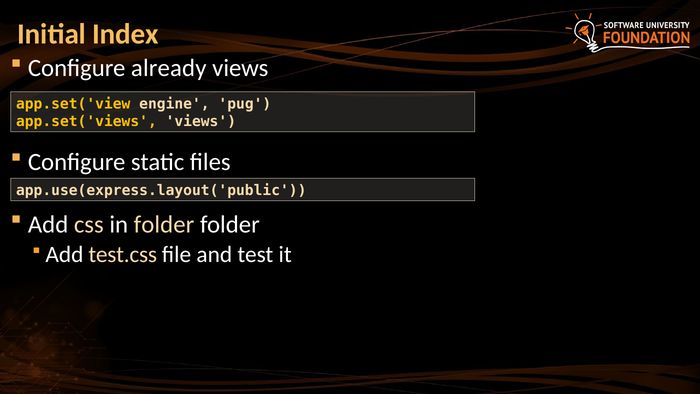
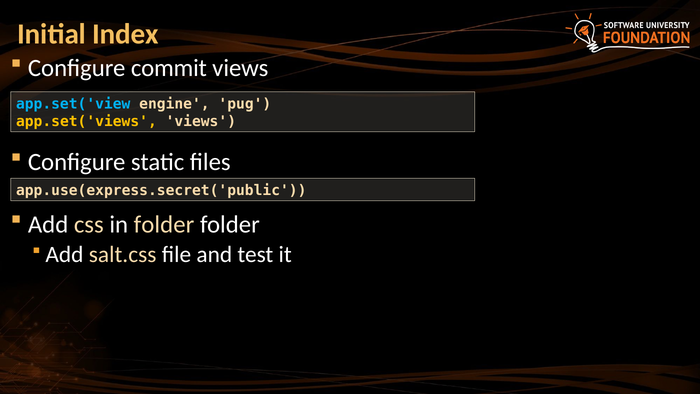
already: already -> commit
app.set('view colour: yellow -> light blue
app.use(express.layout('public: app.use(express.layout('public -> app.use(express.secret('public
test.css: test.css -> salt.css
